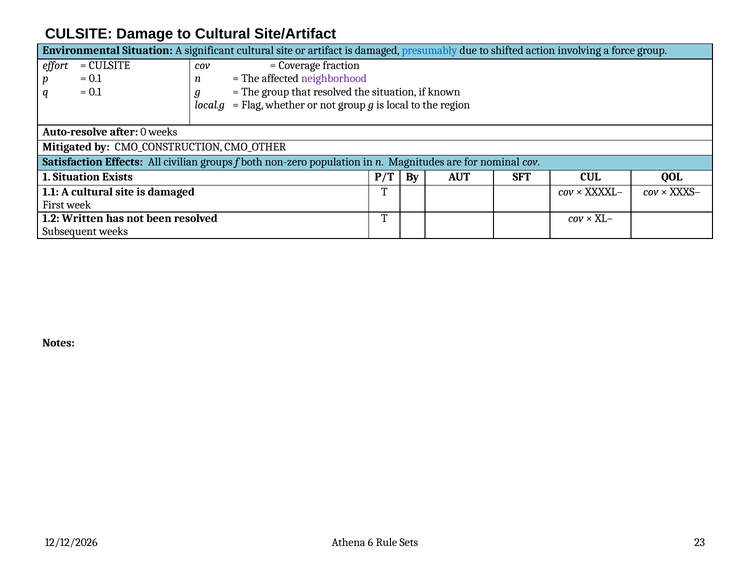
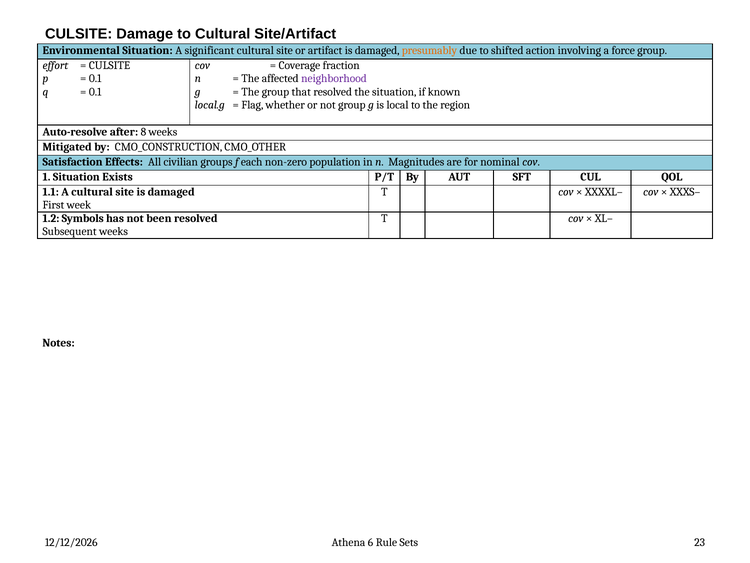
presumably colour: blue -> orange
0: 0 -> 8
both: both -> each
Written: Written -> Symbols
